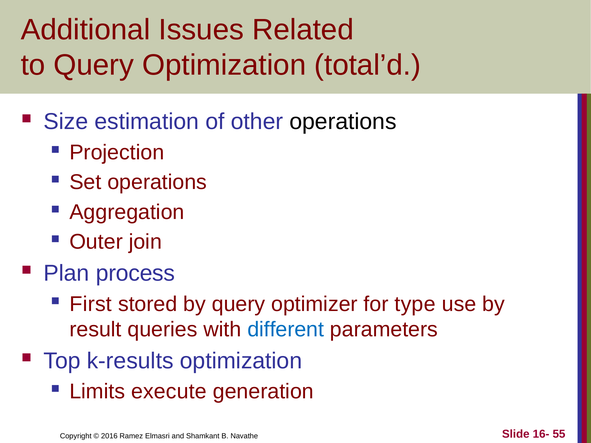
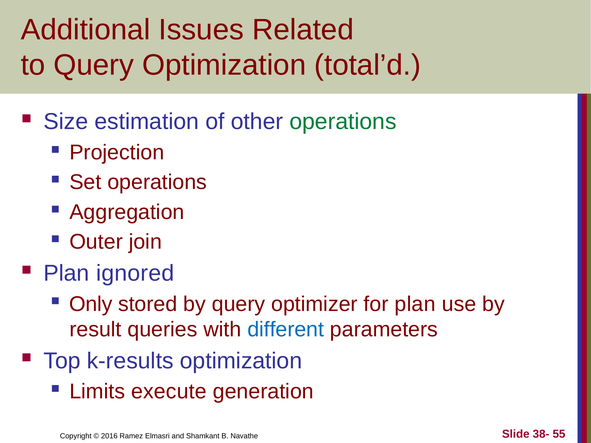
operations at (343, 122) colour: black -> green
process: process -> ignored
First: First -> Only
for type: type -> plan
16-: 16- -> 38-
